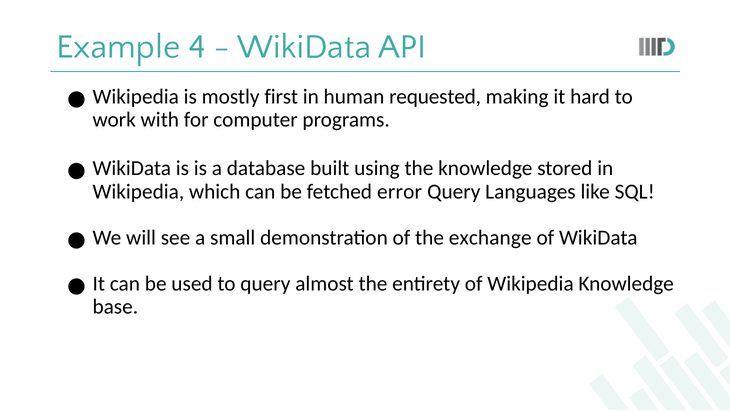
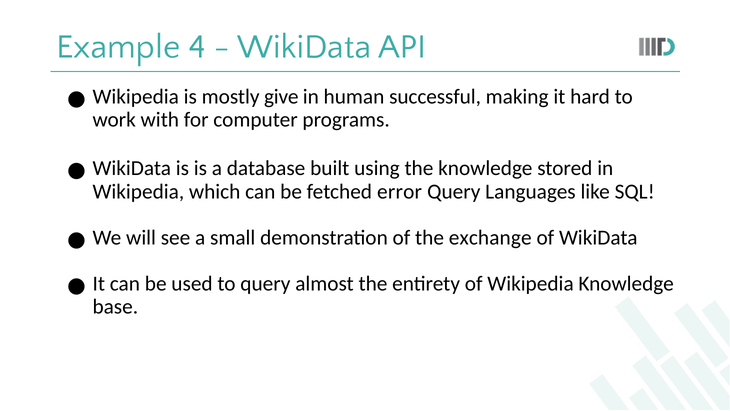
first: first -> give
requested: requested -> successful
